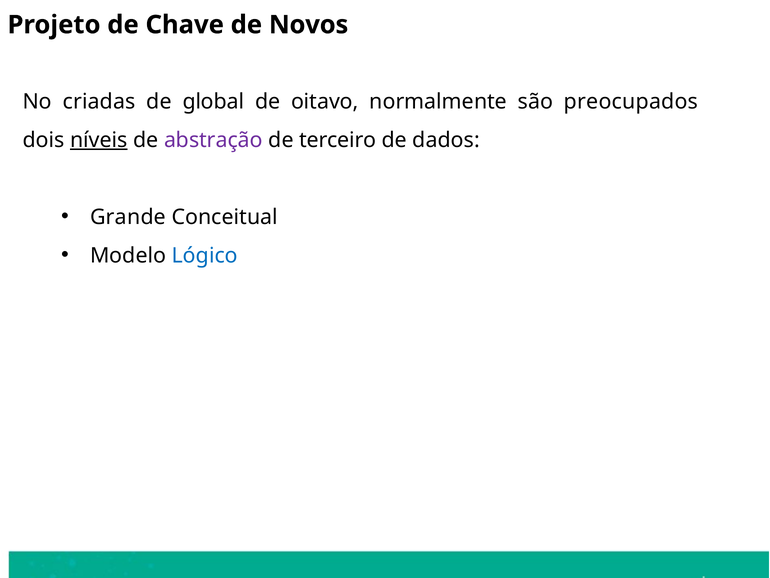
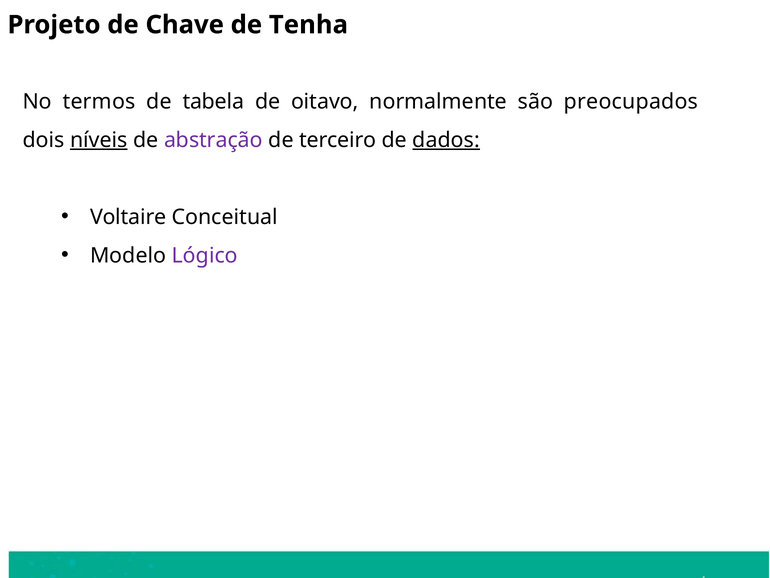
Novos: Novos -> Tenha
criadas: criadas -> termos
global: global -> tabela
dados underline: none -> present
Grande: Grande -> Voltaire
Lógico colour: blue -> purple
